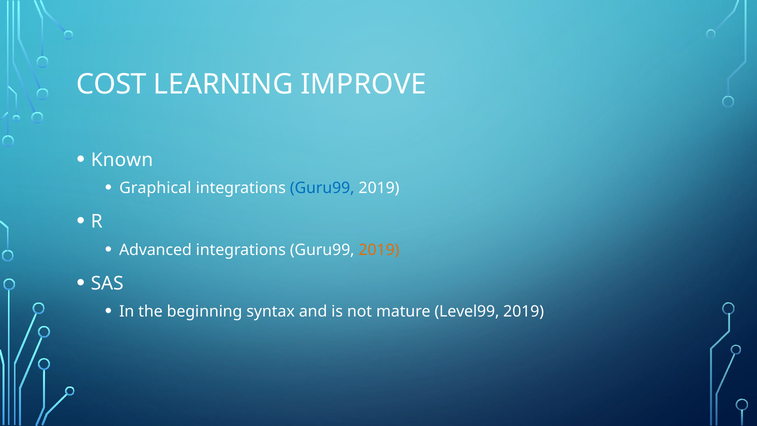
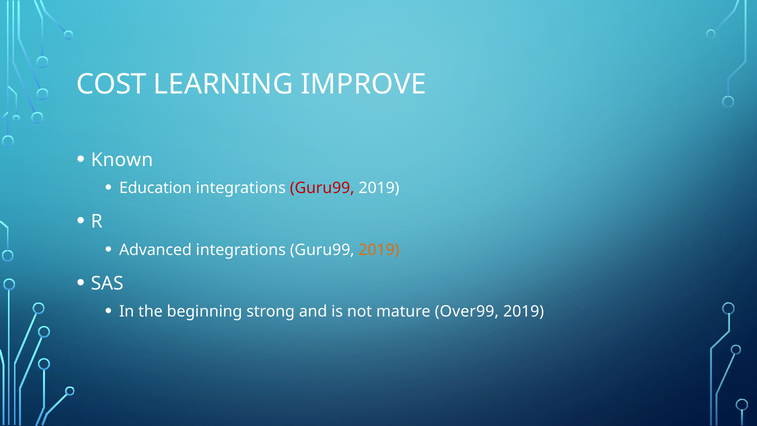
Graphical: Graphical -> Education
Guru99 at (322, 188) colour: blue -> red
syntax: syntax -> strong
Level99: Level99 -> Over99
